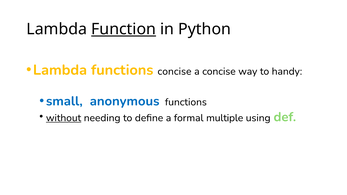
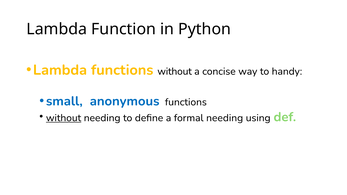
Function underline: present -> none
functions concise: concise -> without
formal multiple: multiple -> needing
